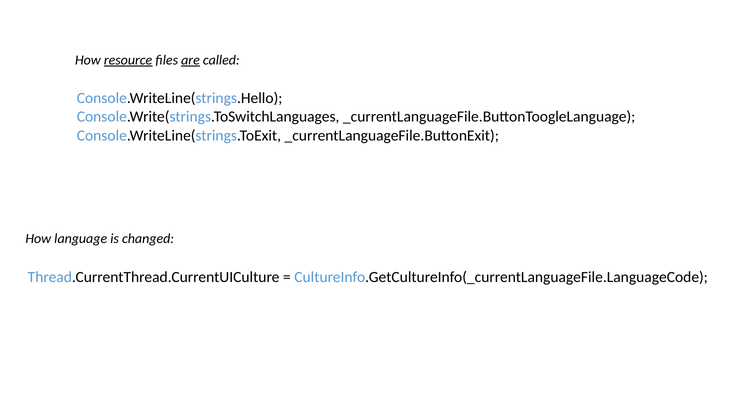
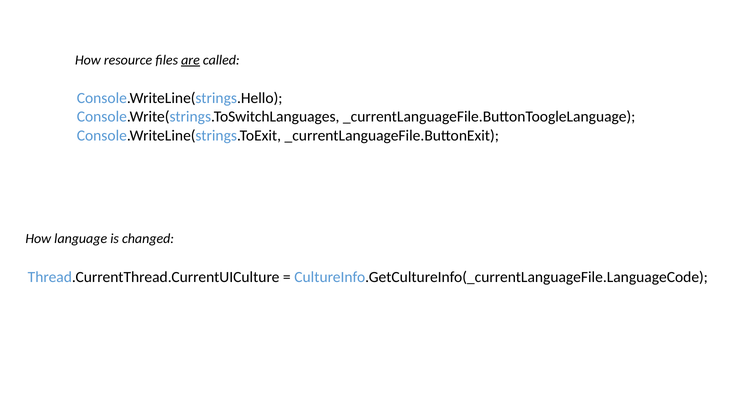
resource underline: present -> none
